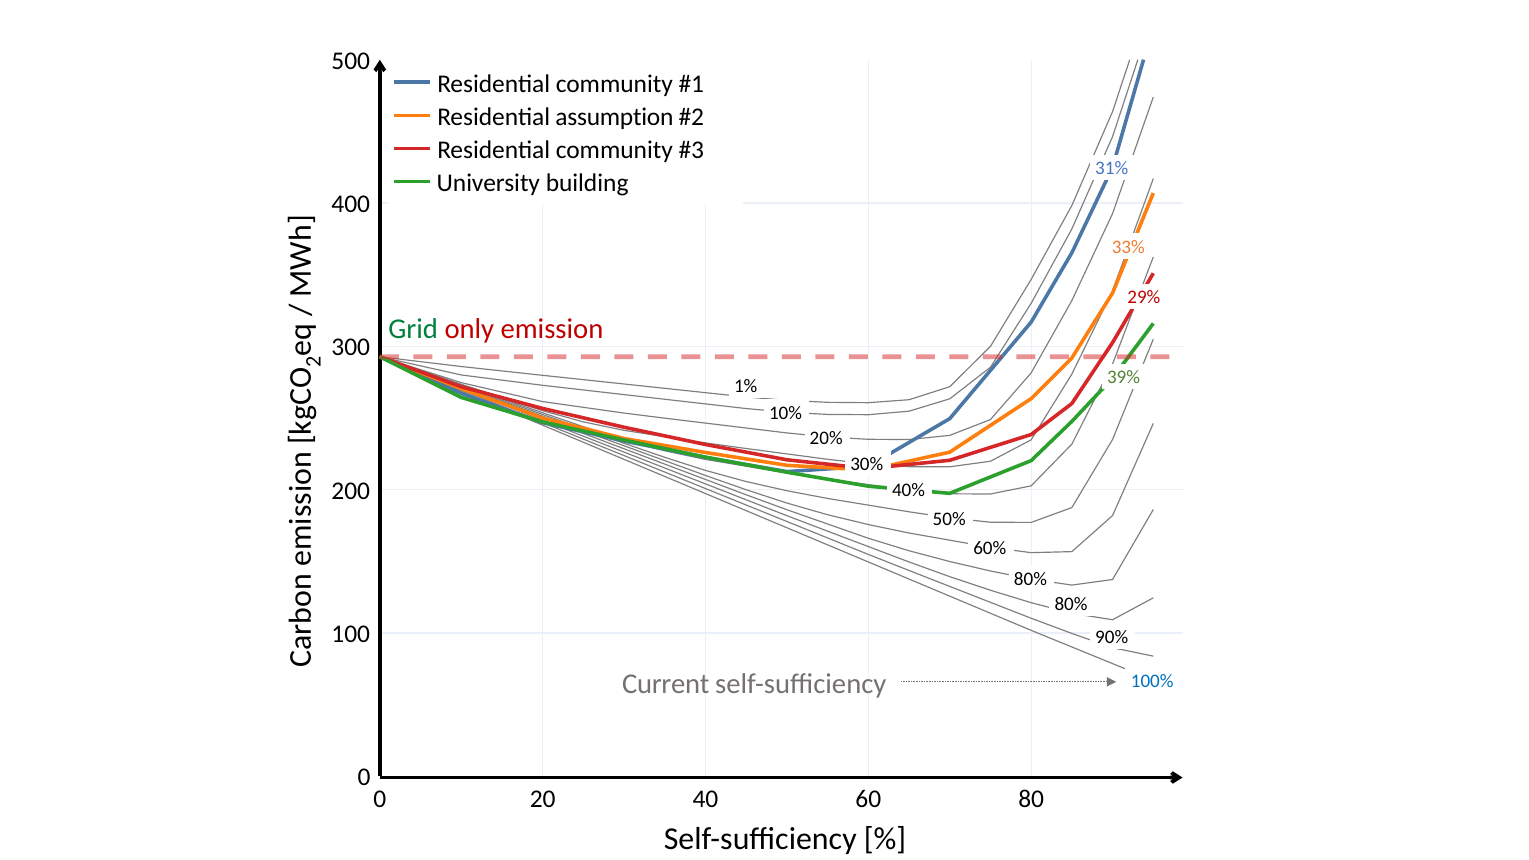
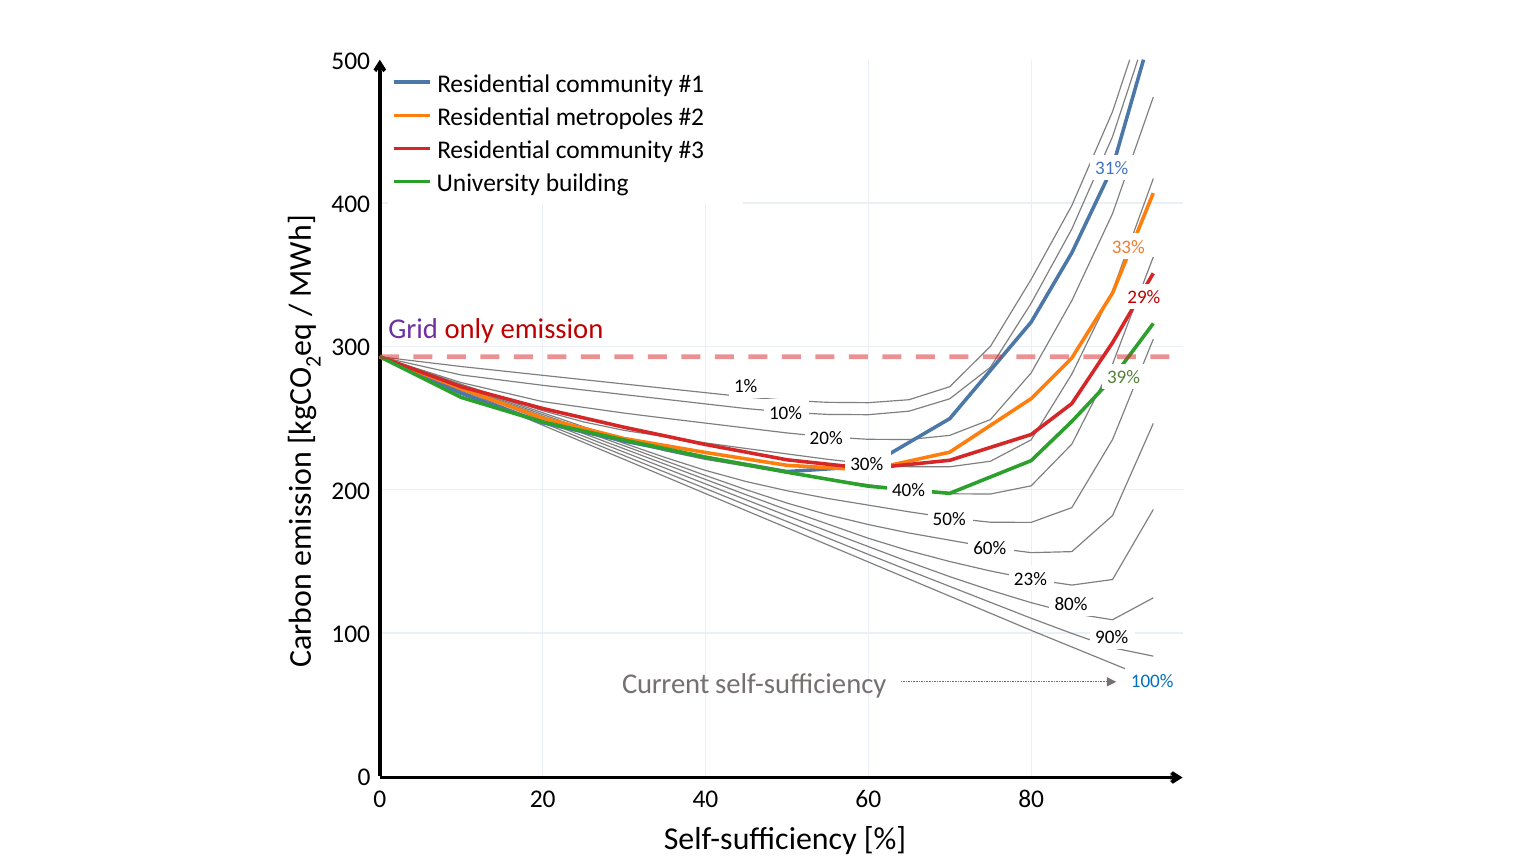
assumption: assumption -> metropoles
Grid colour: green -> purple
80% at (1030, 579): 80% -> 23%
